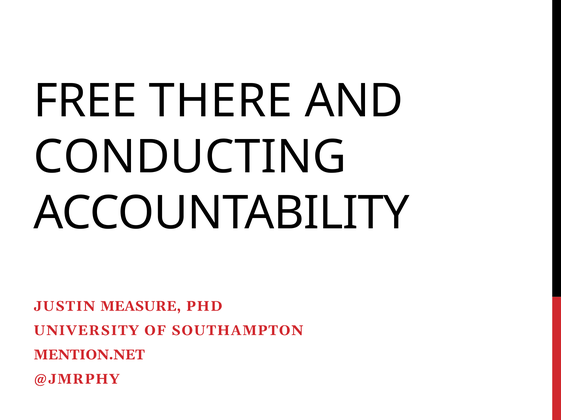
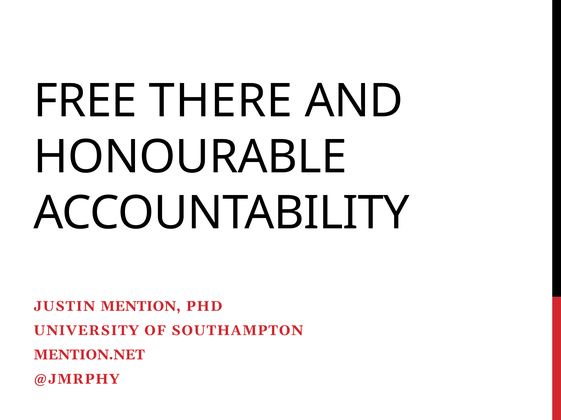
CONDUCTING: CONDUCTING -> HONOURABLE
MEASURE: MEASURE -> MENTION
